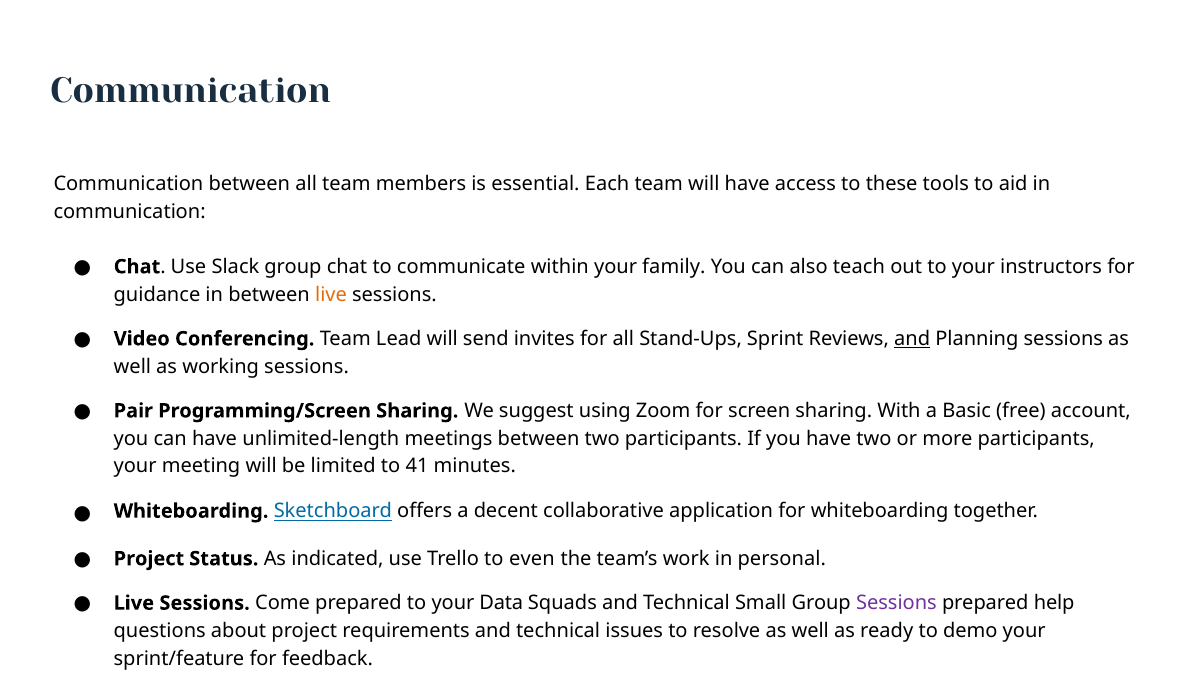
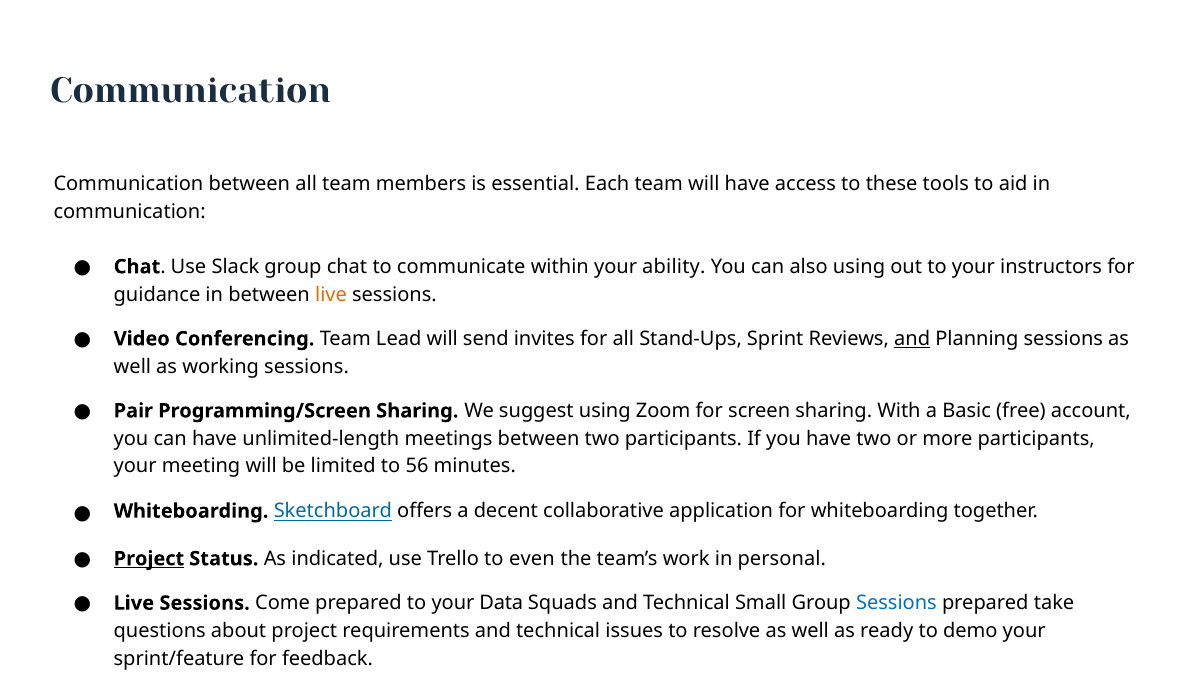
family: family -> ability
also teach: teach -> using
41: 41 -> 56
Project at (149, 559) underline: none -> present
Sessions at (896, 603) colour: purple -> blue
help: help -> take
